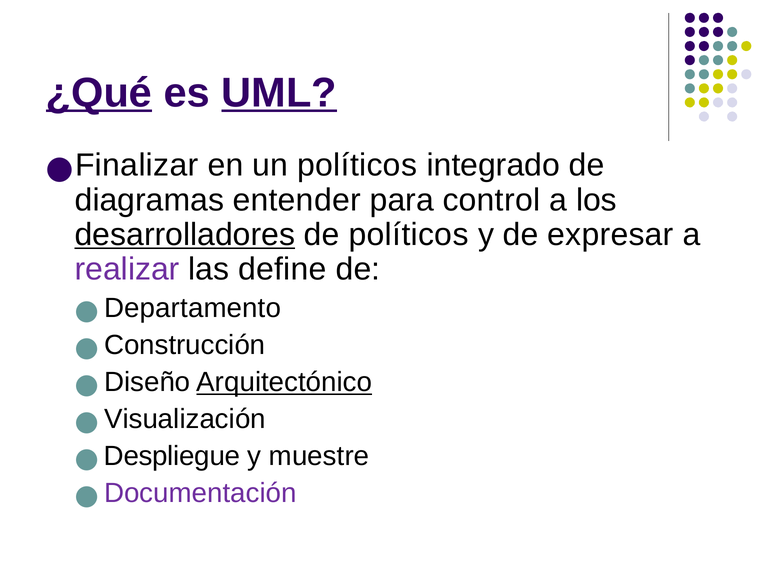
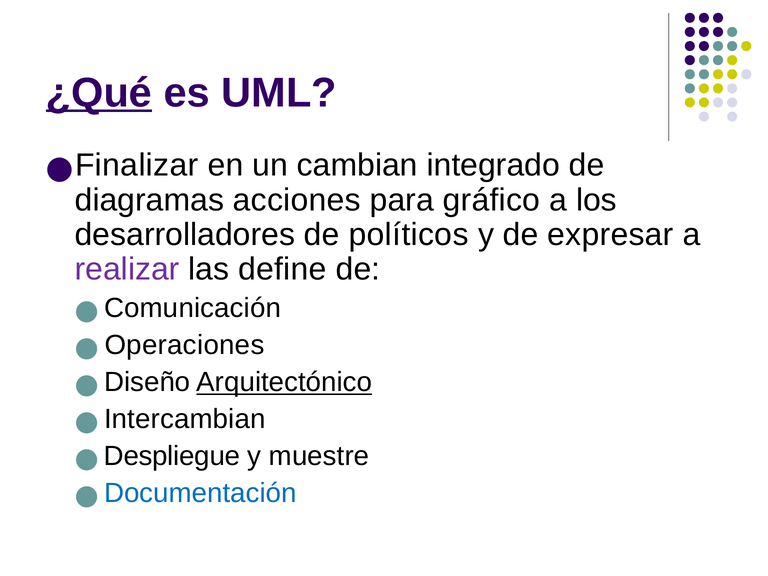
UML underline: present -> none
un políticos: políticos -> cambian
entender: entender -> acciones
control: control -> gráfico
desarrolladores underline: present -> none
Departamento: Departamento -> Comunicación
Construcción: Construcción -> Operaciones
Visualización: Visualización -> Intercambian
Documentación colour: purple -> blue
